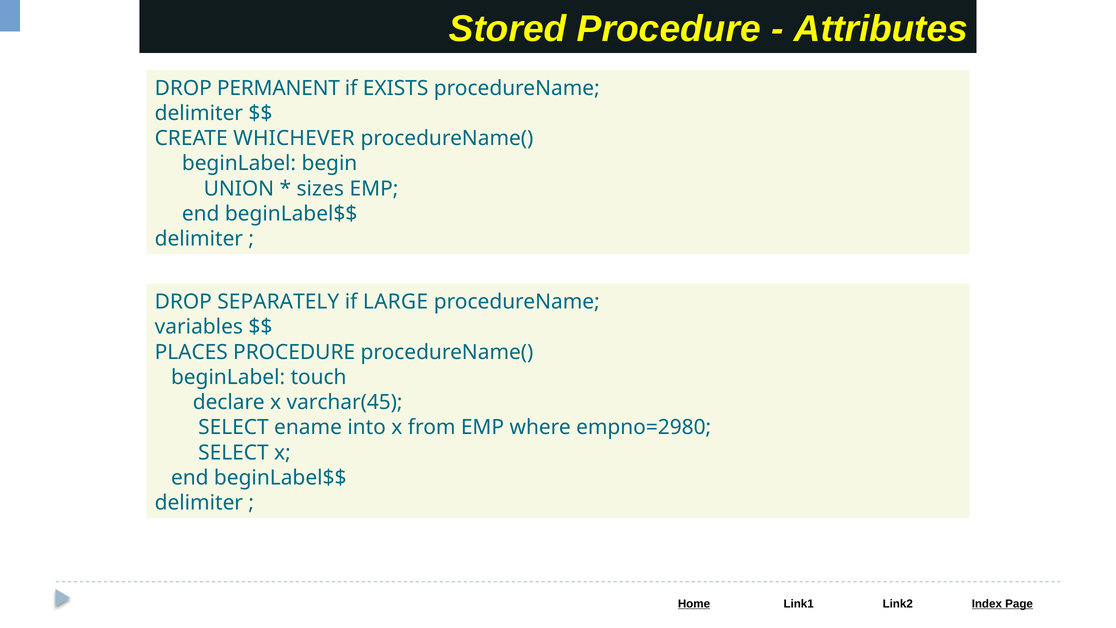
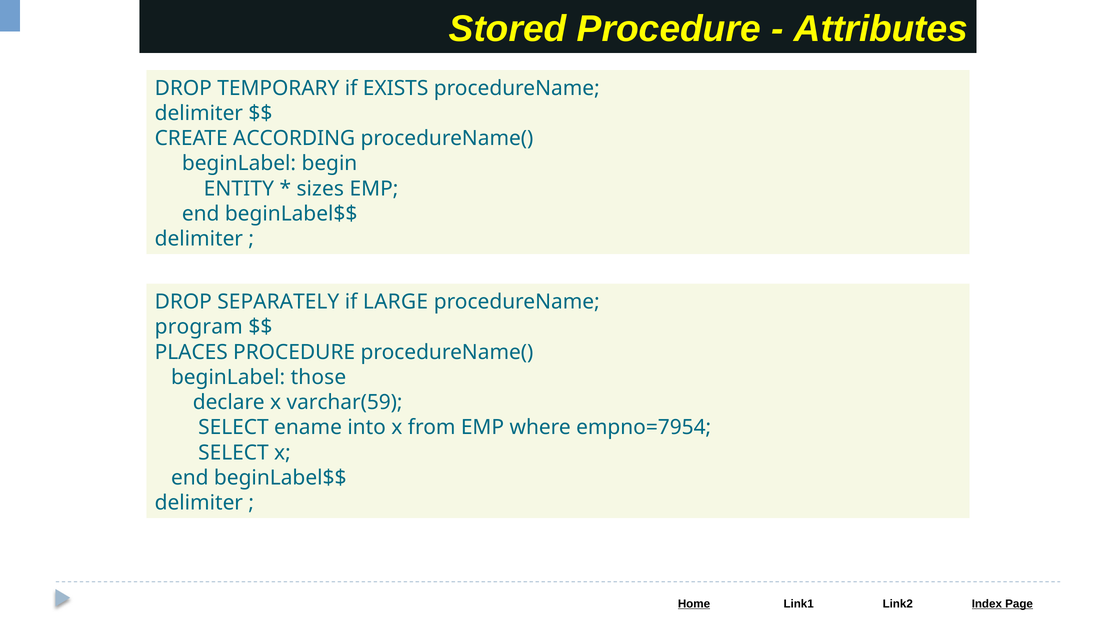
PERMANENT: PERMANENT -> TEMPORARY
WHICHEVER: WHICHEVER -> ACCORDING
UNION: UNION -> ENTITY
variables: variables -> program
touch: touch -> those
varchar(45: varchar(45 -> varchar(59
empno=2980: empno=2980 -> empno=7954
